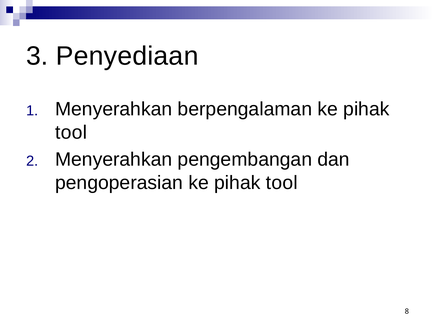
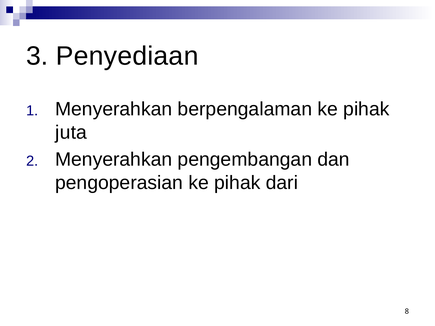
tool at (71, 133): tool -> juta
pengoperasian ke pihak tool: tool -> dari
